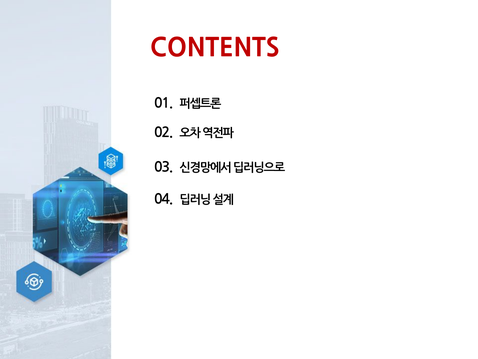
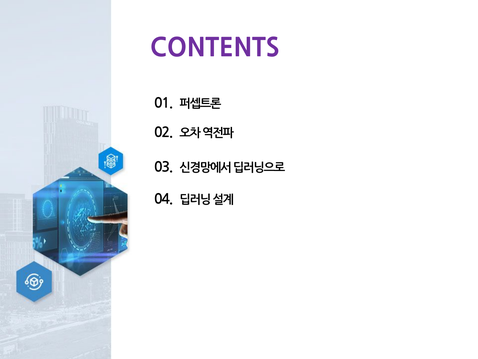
CONTENTS colour: red -> purple
